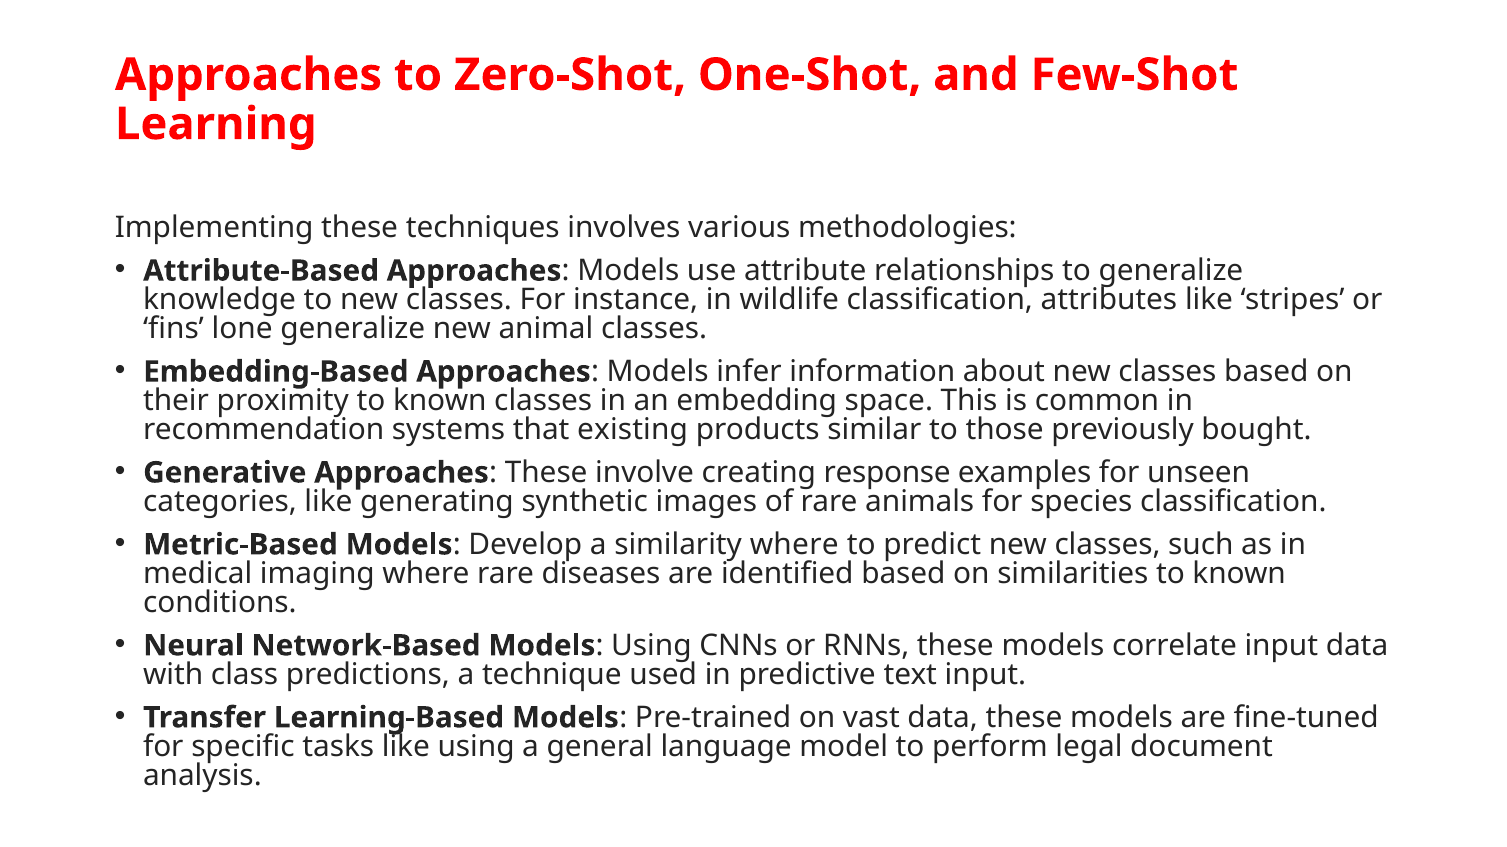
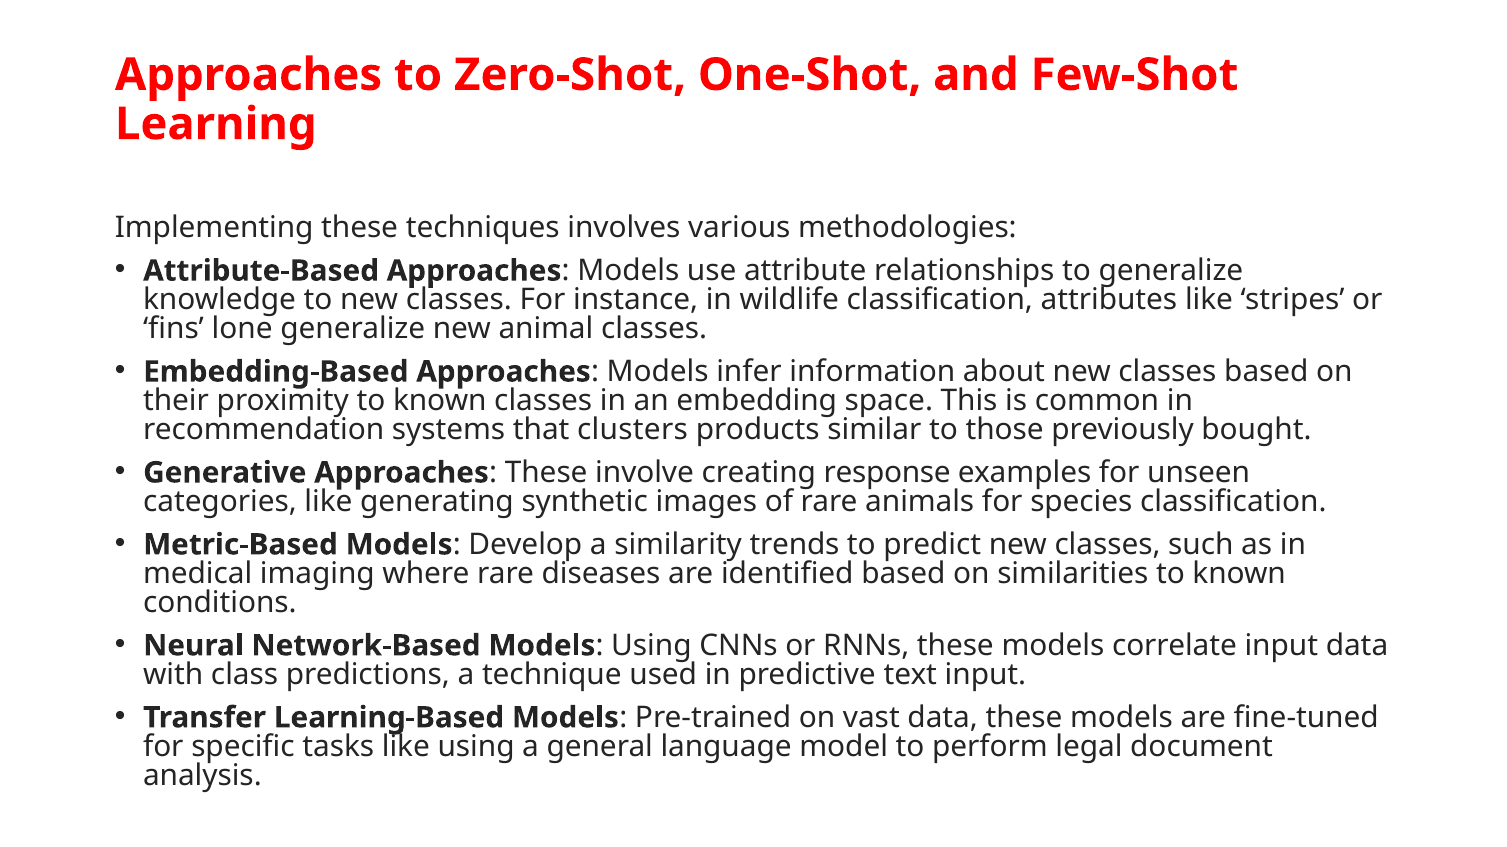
existing: existing -> clusters
similarity where: where -> trends
